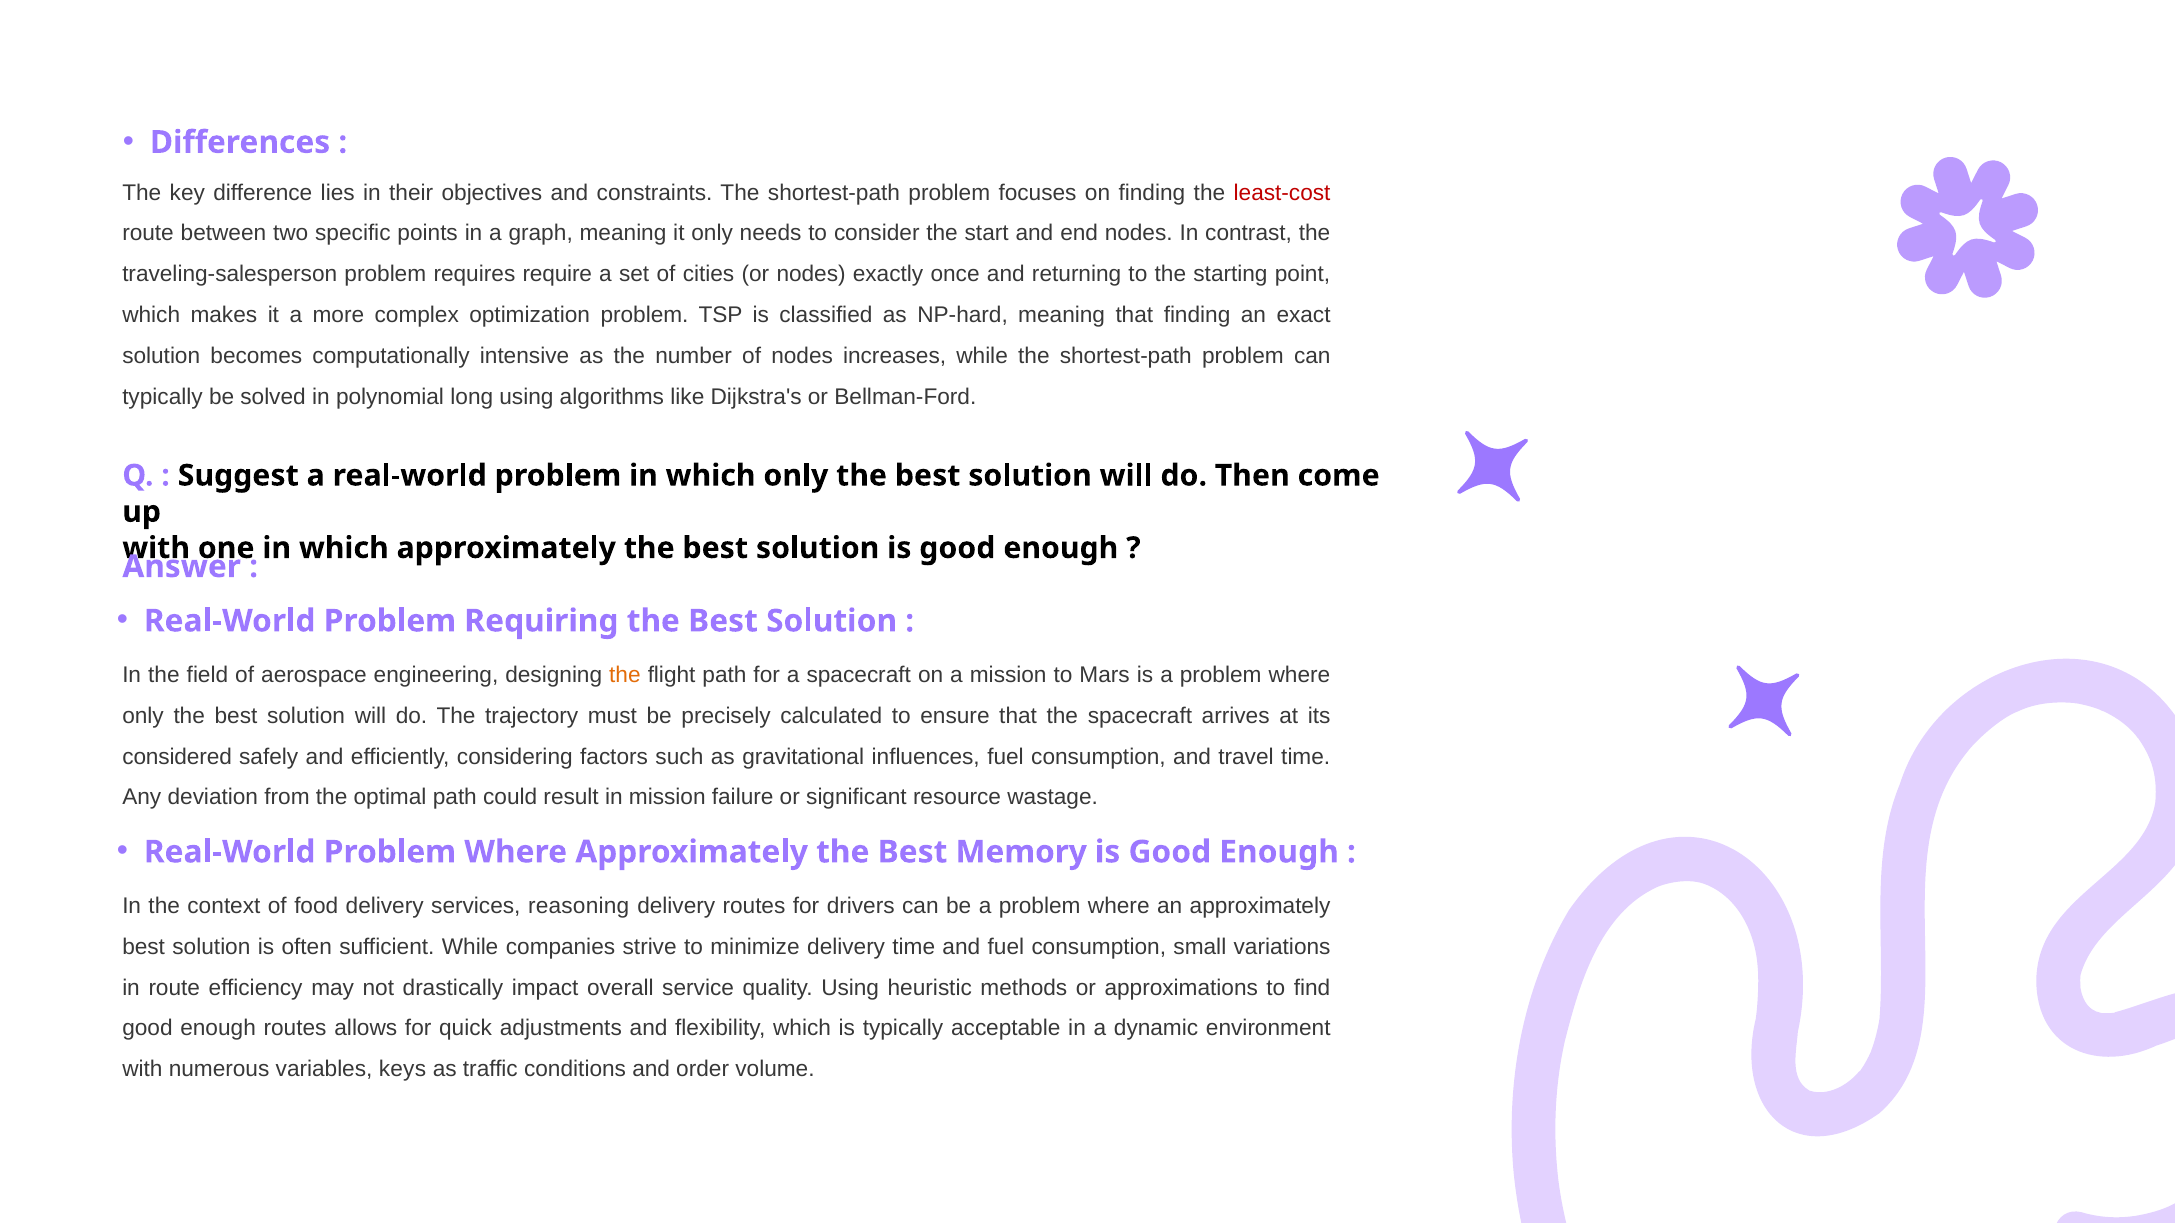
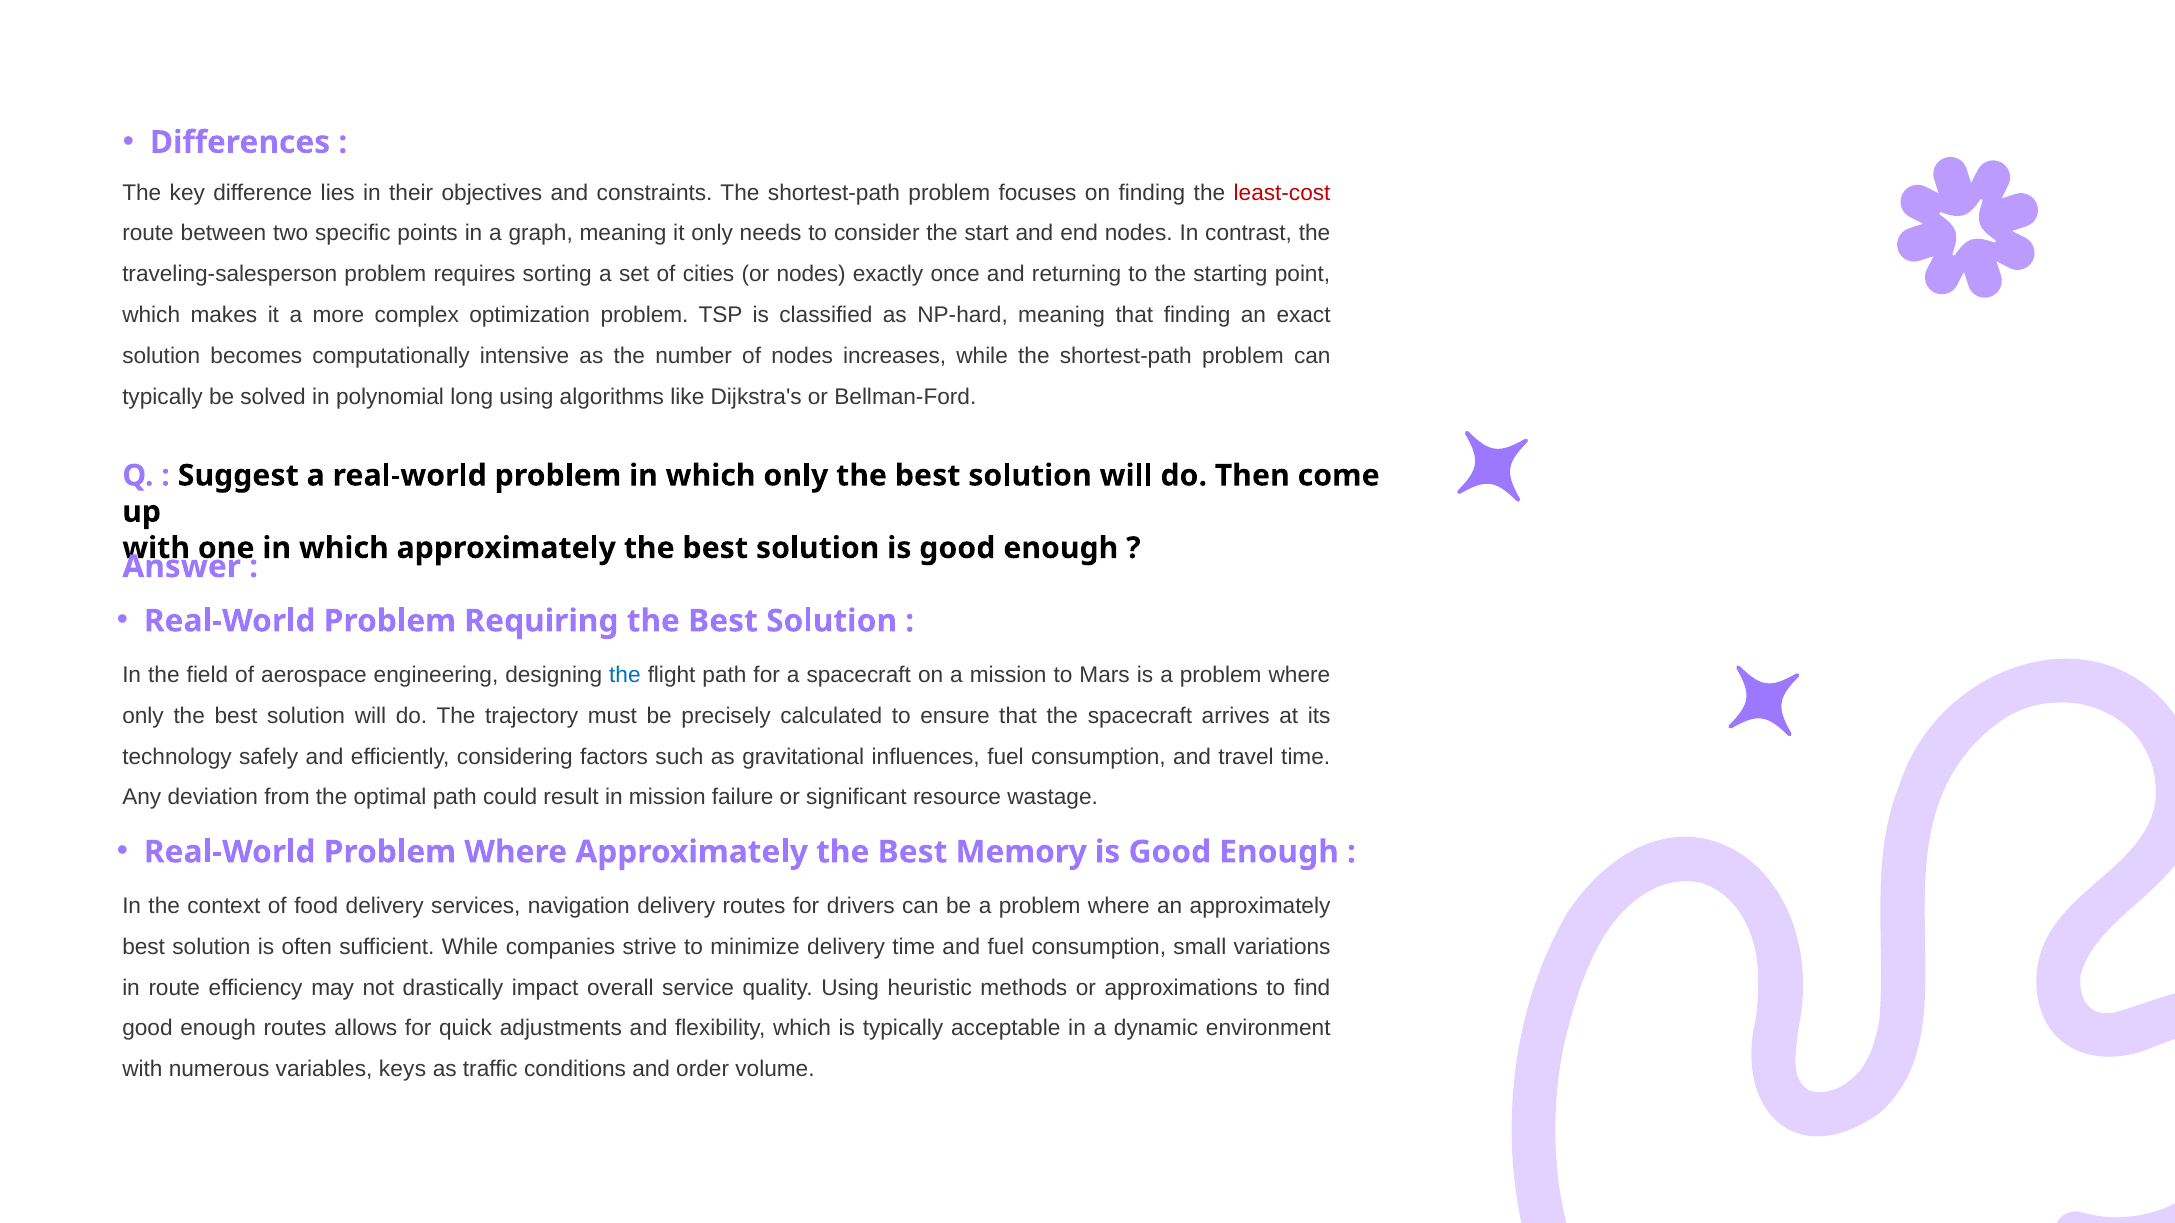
require: require -> sorting
the at (625, 675) colour: orange -> blue
considered: considered -> technology
reasoning: reasoning -> navigation
